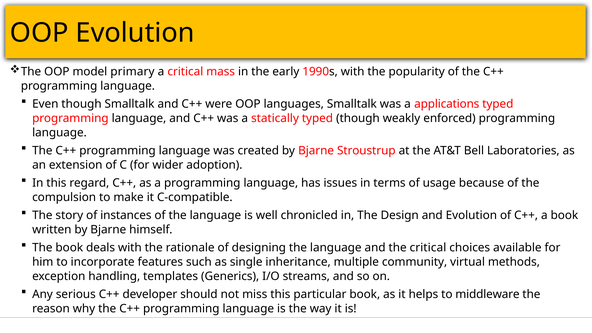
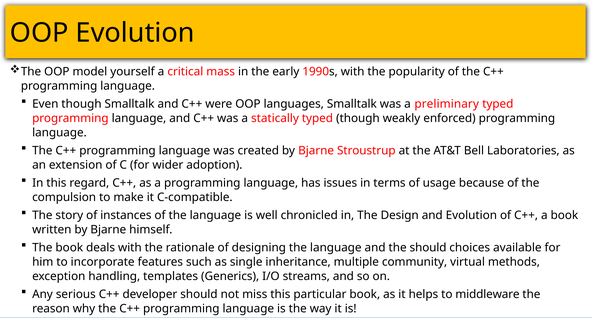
primary: primary -> yourself
applications: applications -> preliminary
the critical: critical -> should
